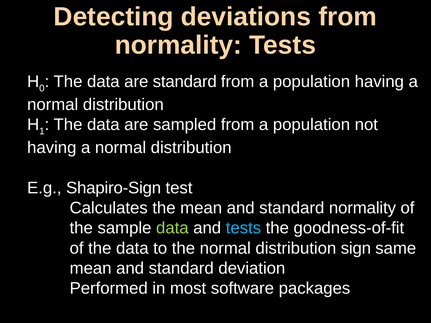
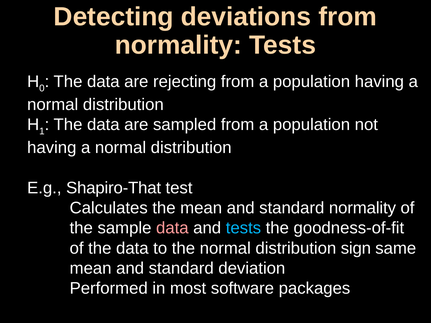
are standard: standard -> rejecting
Shapiro-Sign: Shapiro-Sign -> Shapiro-That
data at (172, 228) colour: light green -> pink
